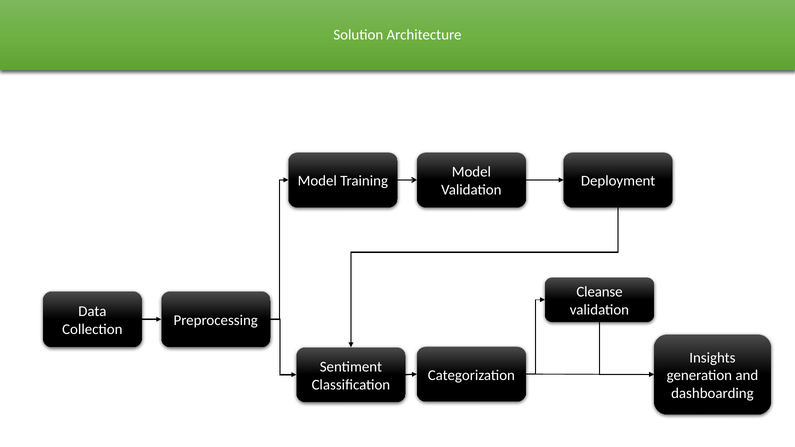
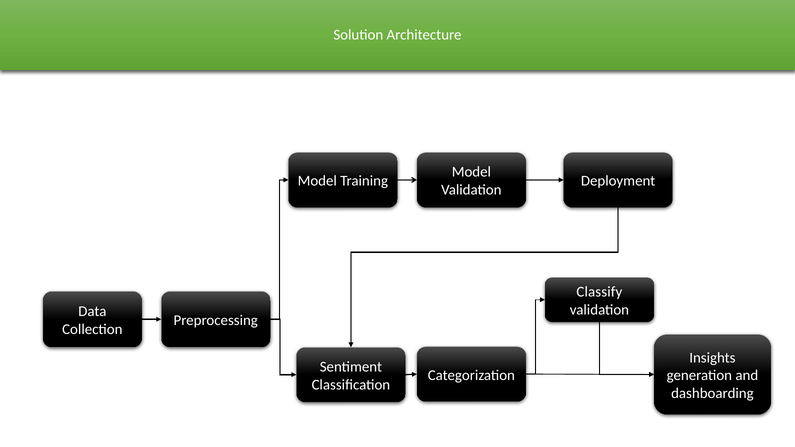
Cleanse: Cleanse -> Classify
